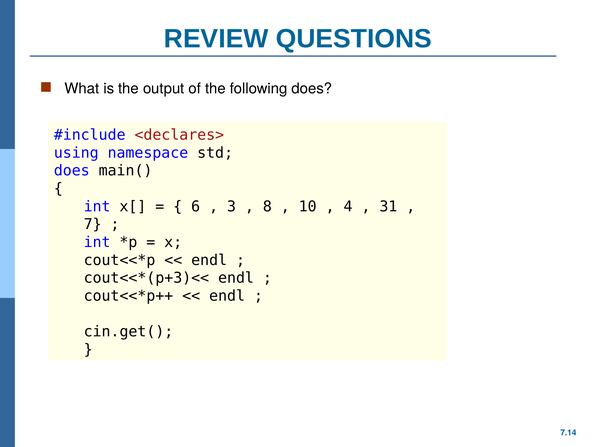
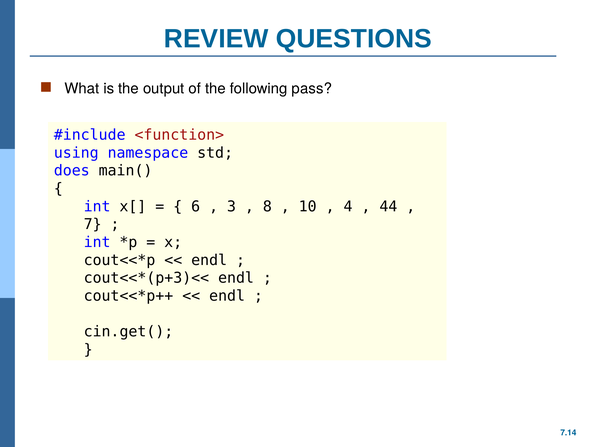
following does: does -> pass
<declares>: <declares> -> <function>
31: 31 -> 44
